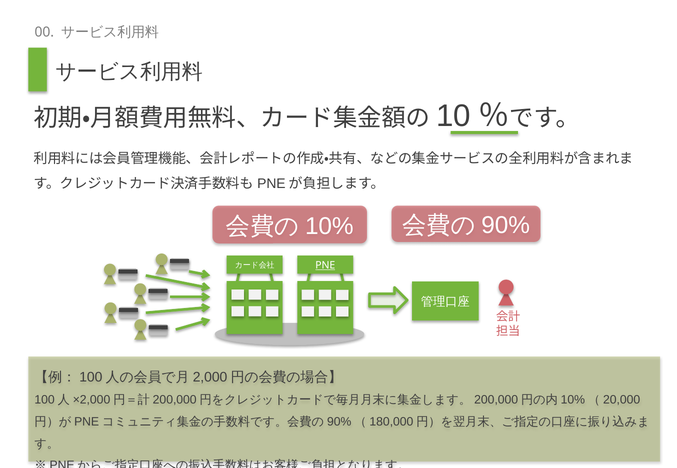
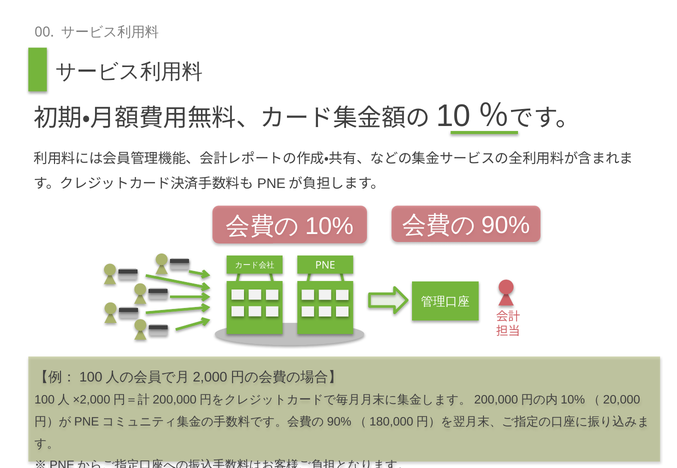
PNE underline: present -> none
